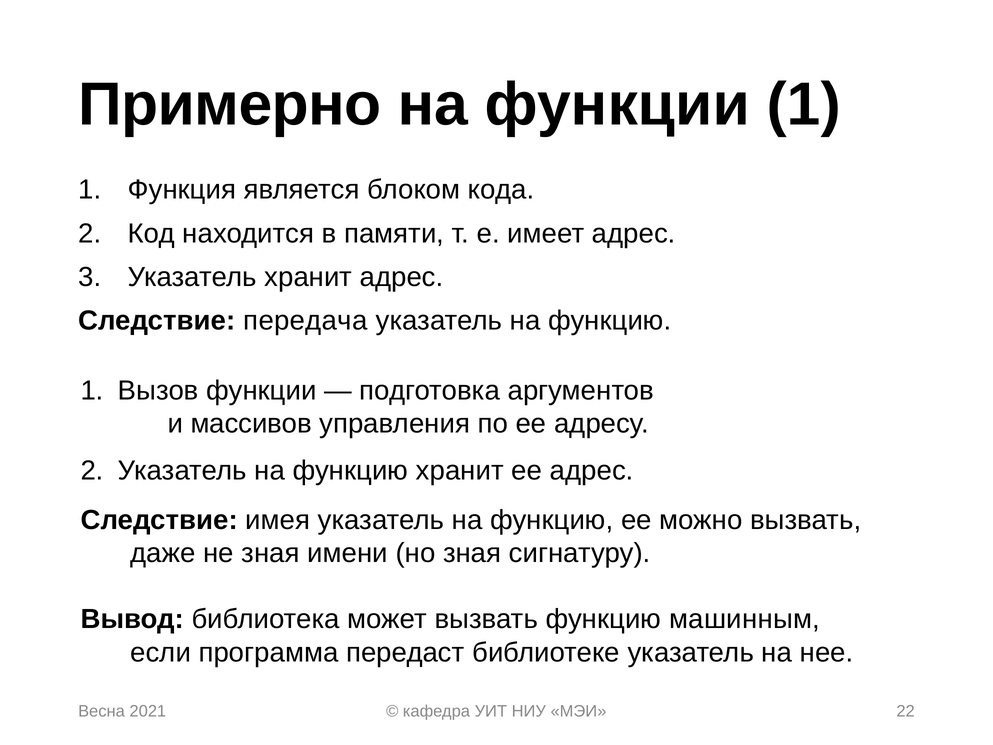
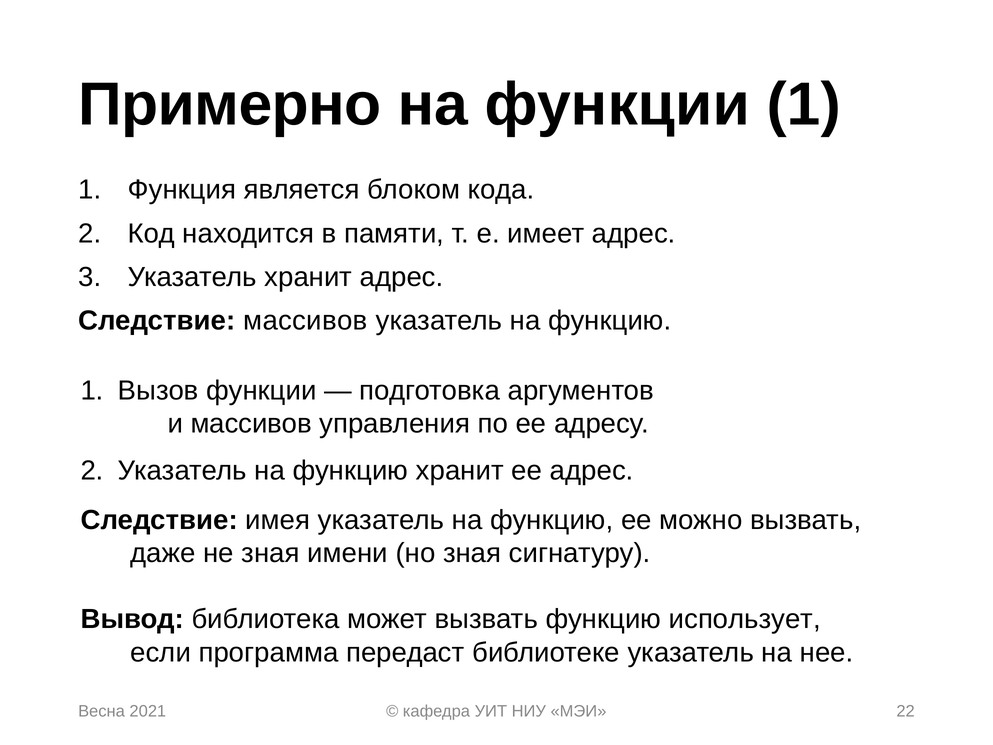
Следствие передача: передача -> массивов
машинным: машинным -> использует
